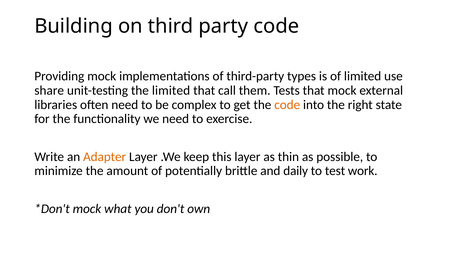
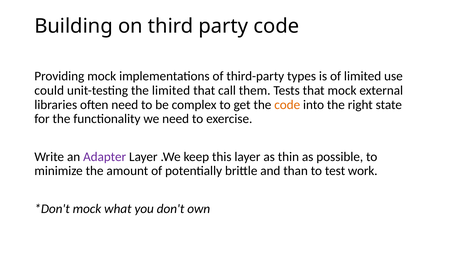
share: share -> could
Adapter colour: orange -> purple
daily: daily -> than
